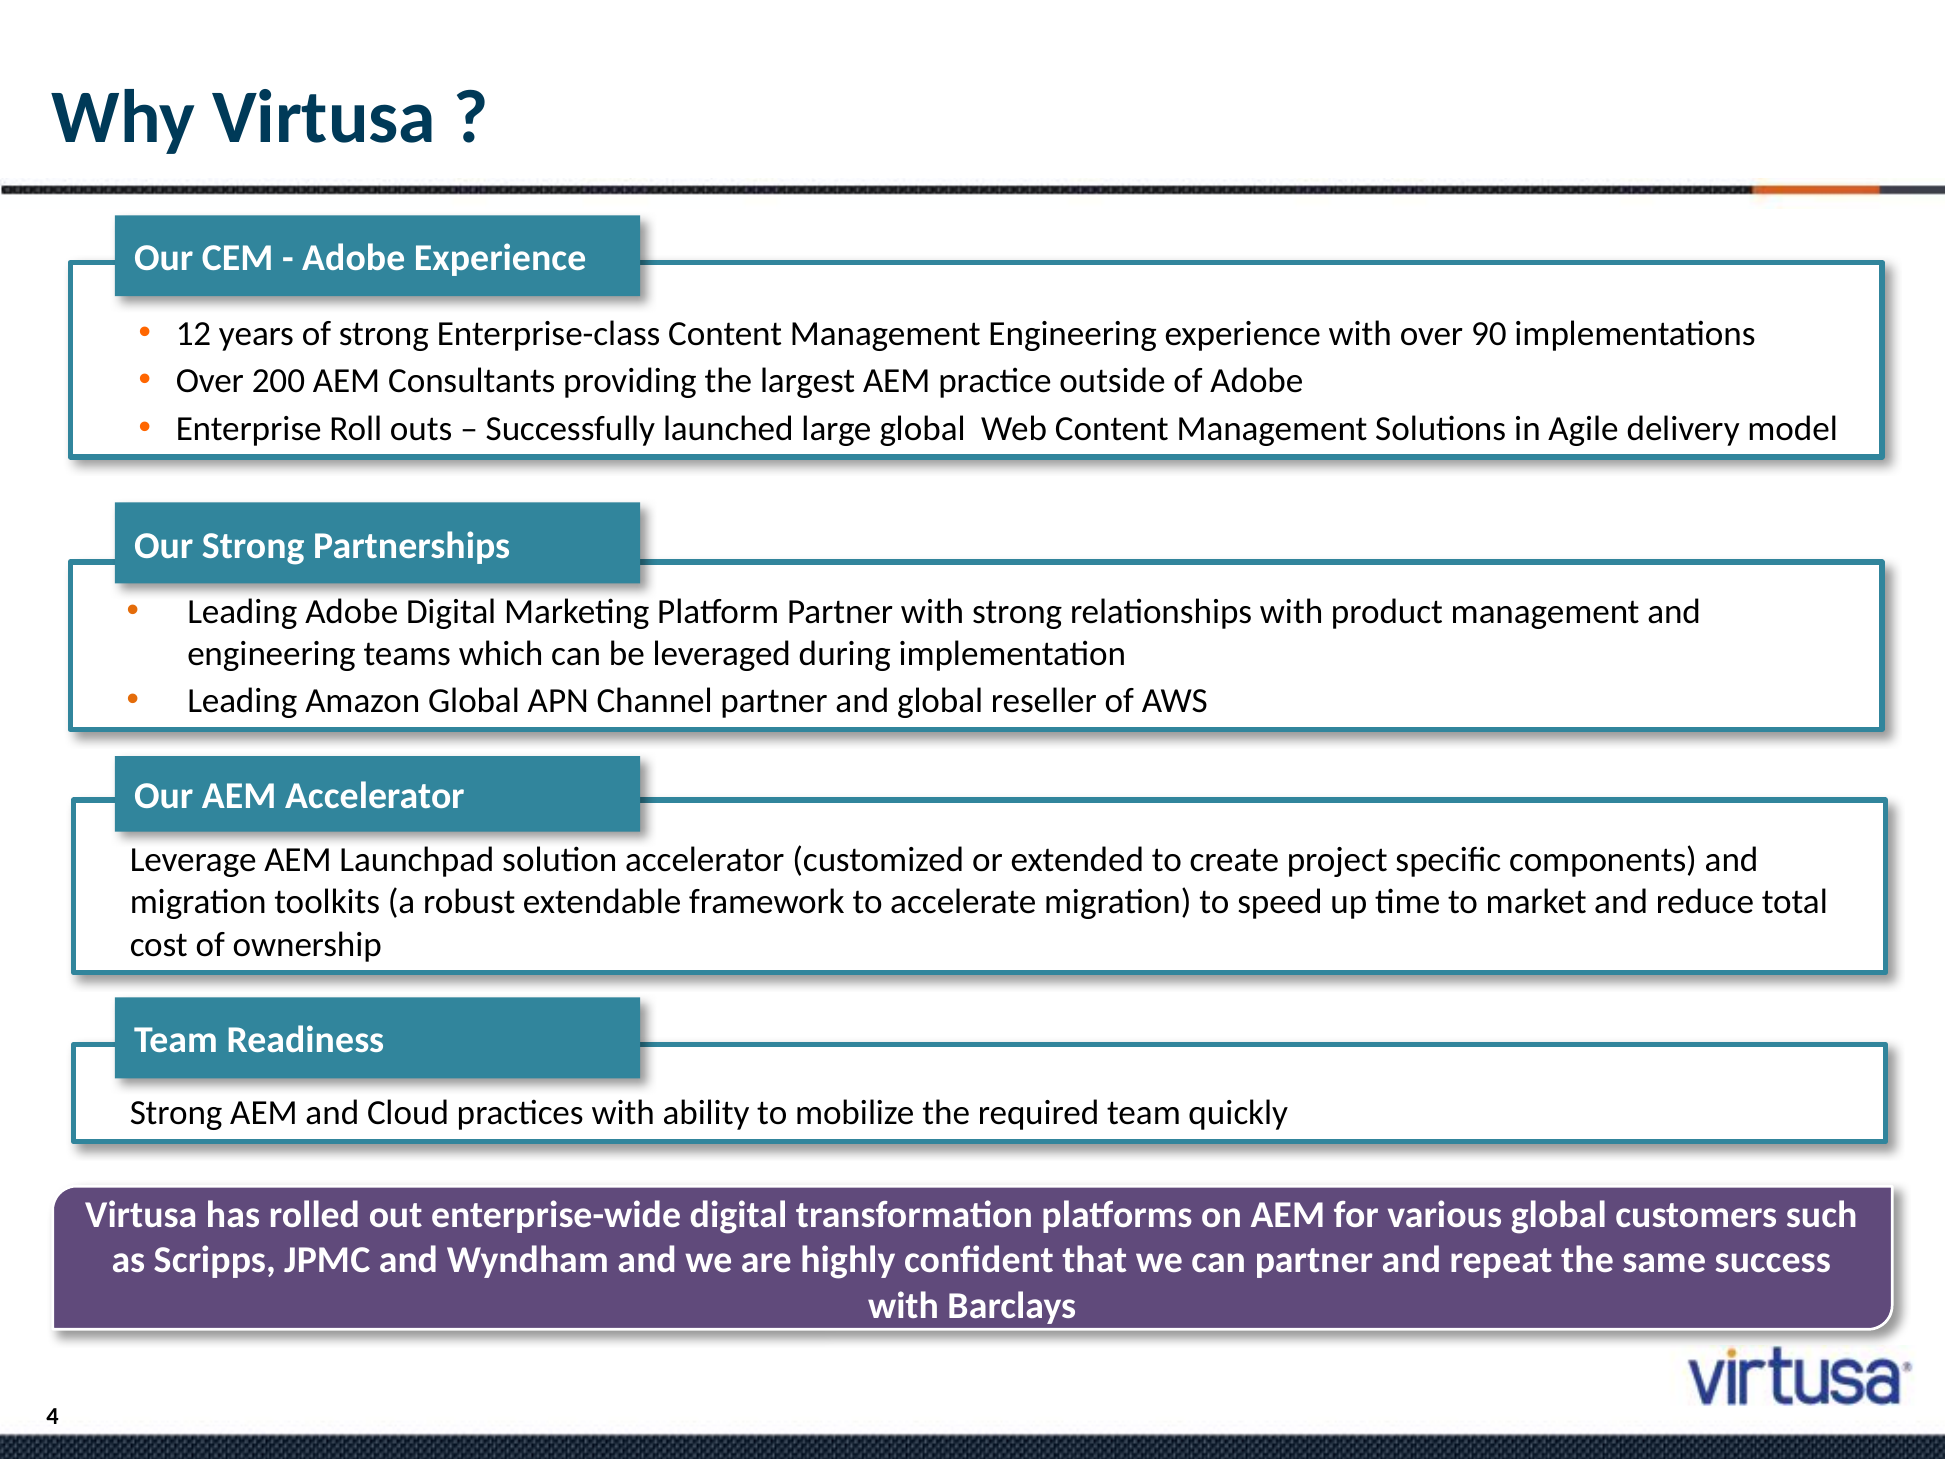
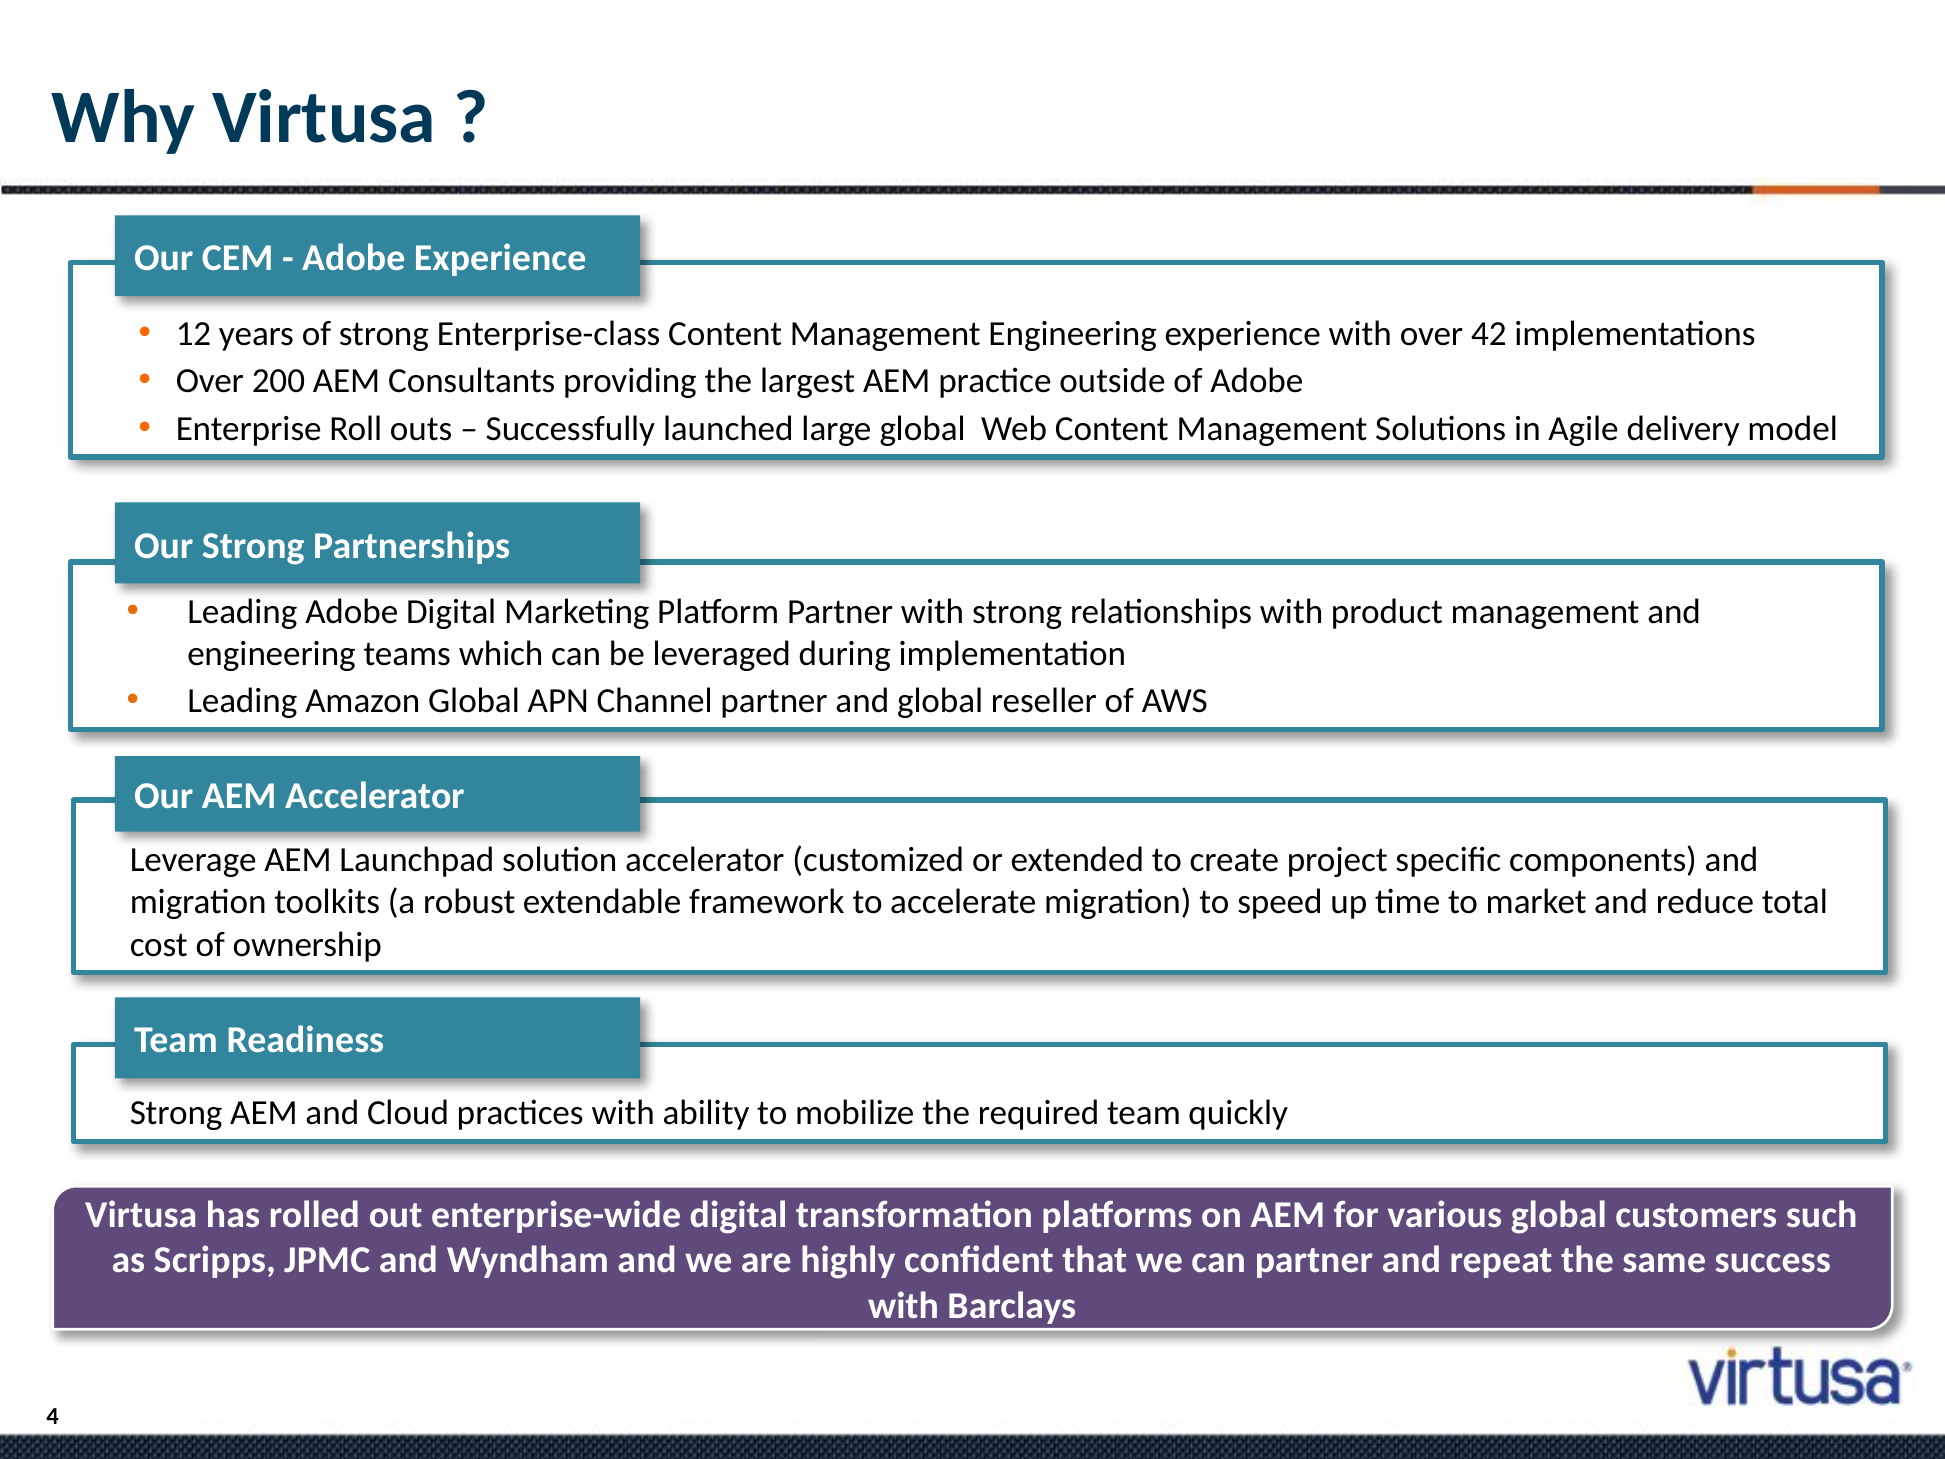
90: 90 -> 42
